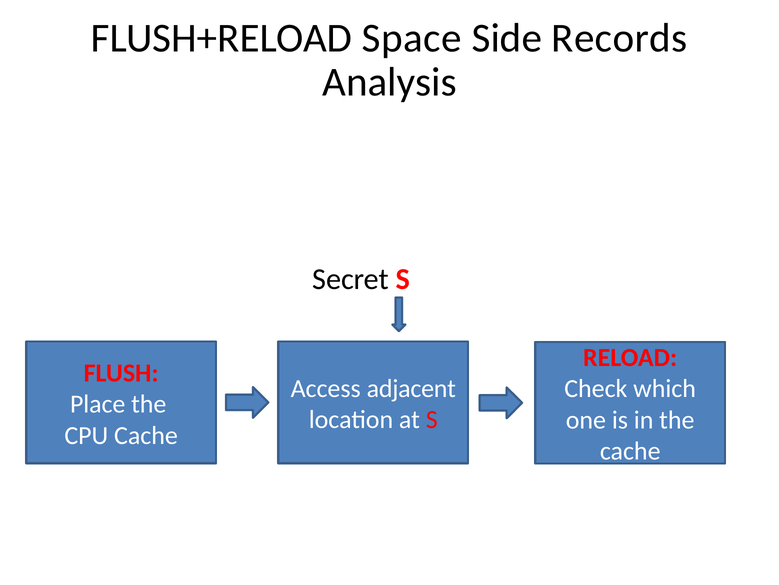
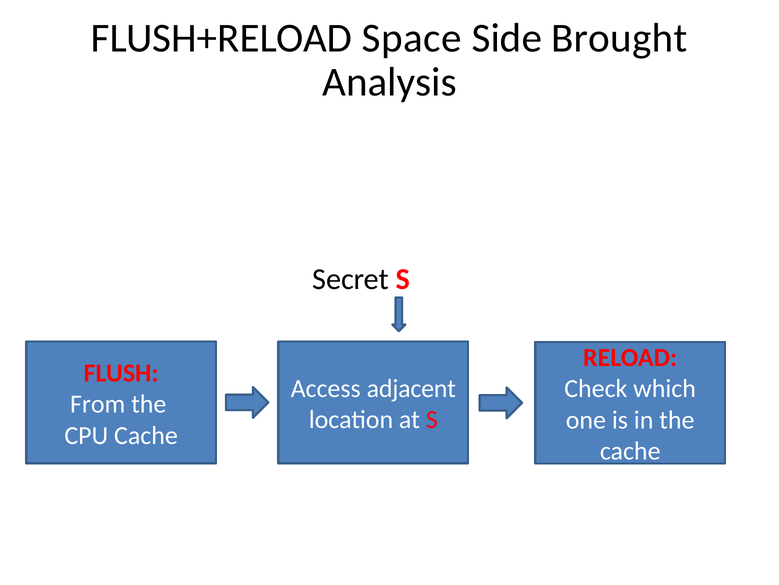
Records: Records -> Brought
Place: Place -> From
